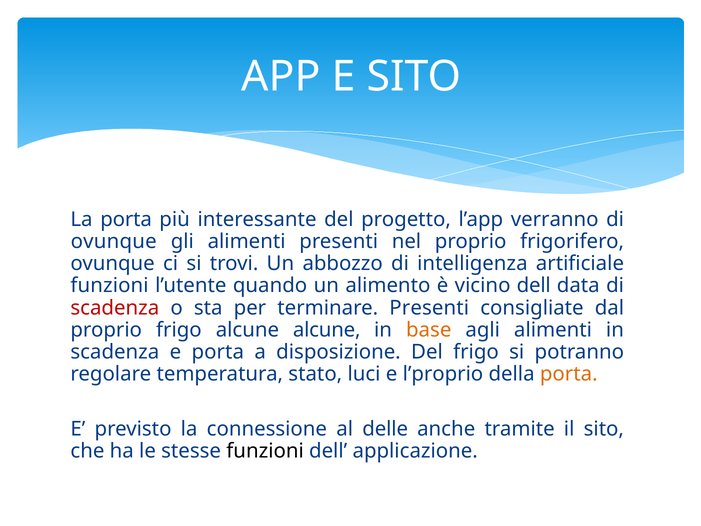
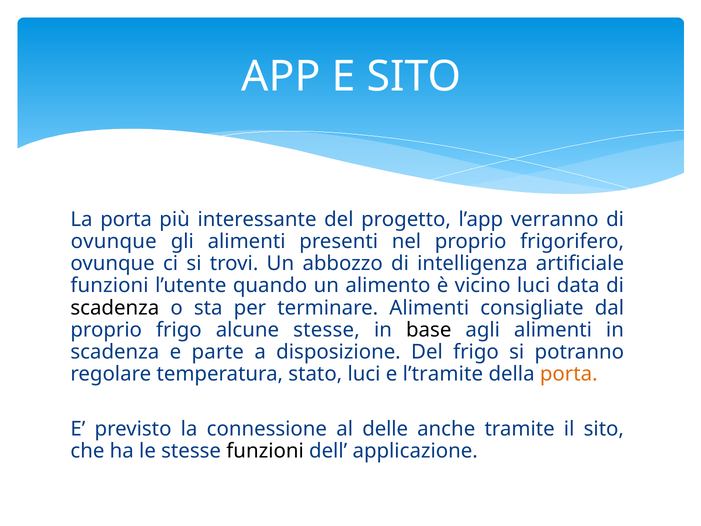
vicino dell: dell -> luci
scadenza at (115, 308) colour: red -> black
terminare Presenti: Presenti -> Alimenti
alcune alcune: alcune -> stesse
base colour: orange -> black
e porta: porta -> parte
l’proprio: l’proprio -> l’tramite
